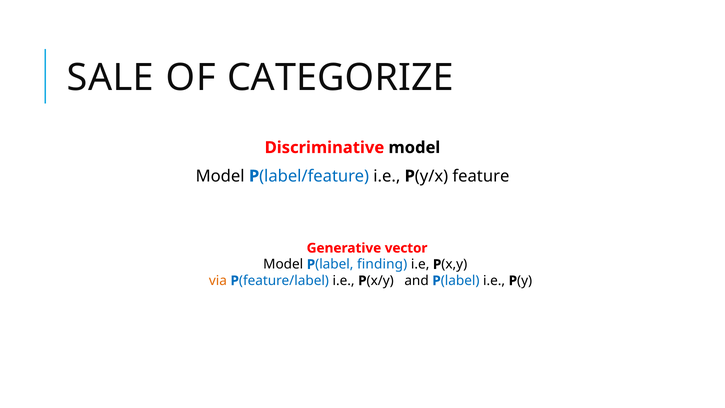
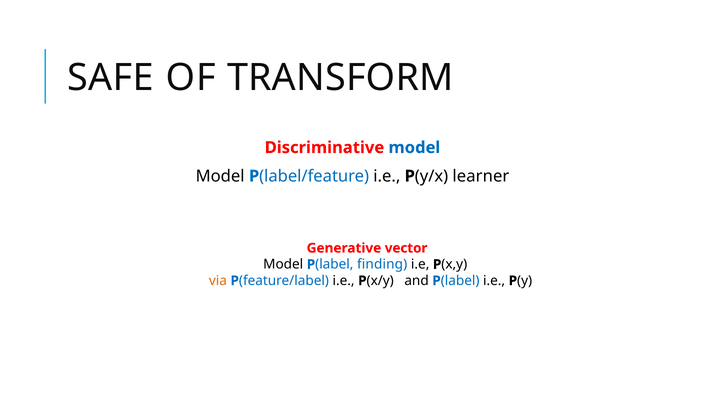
SALE: SALE -> SAFE
CATEGORIZE: CATEGORIZE -> TRANSFORM
model at (414, 148) colour: black -> blue
feature: feature -> learner
